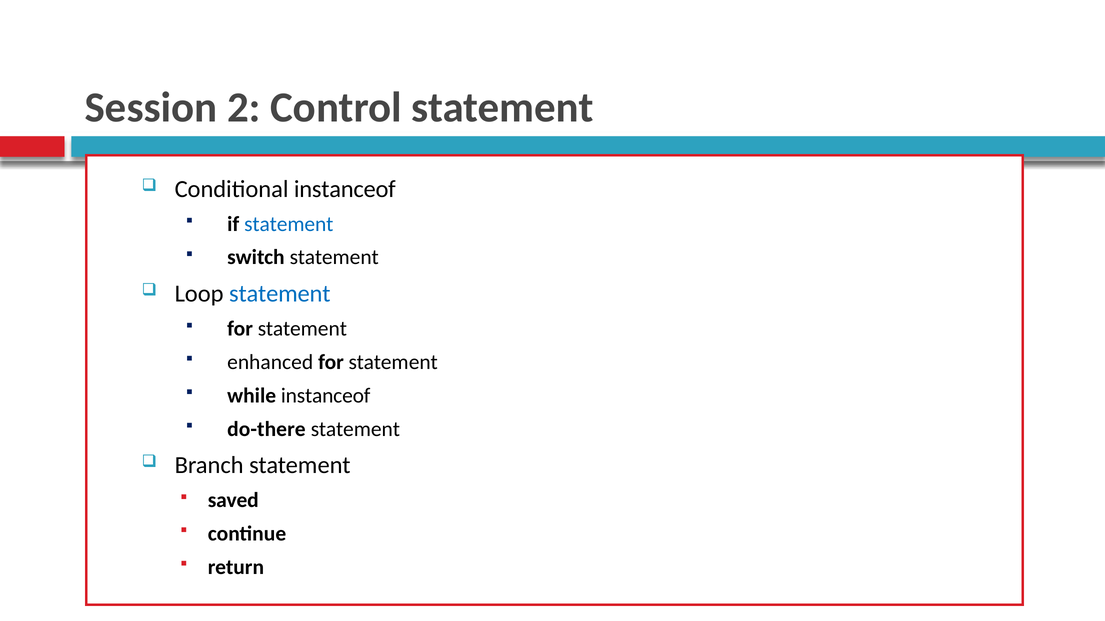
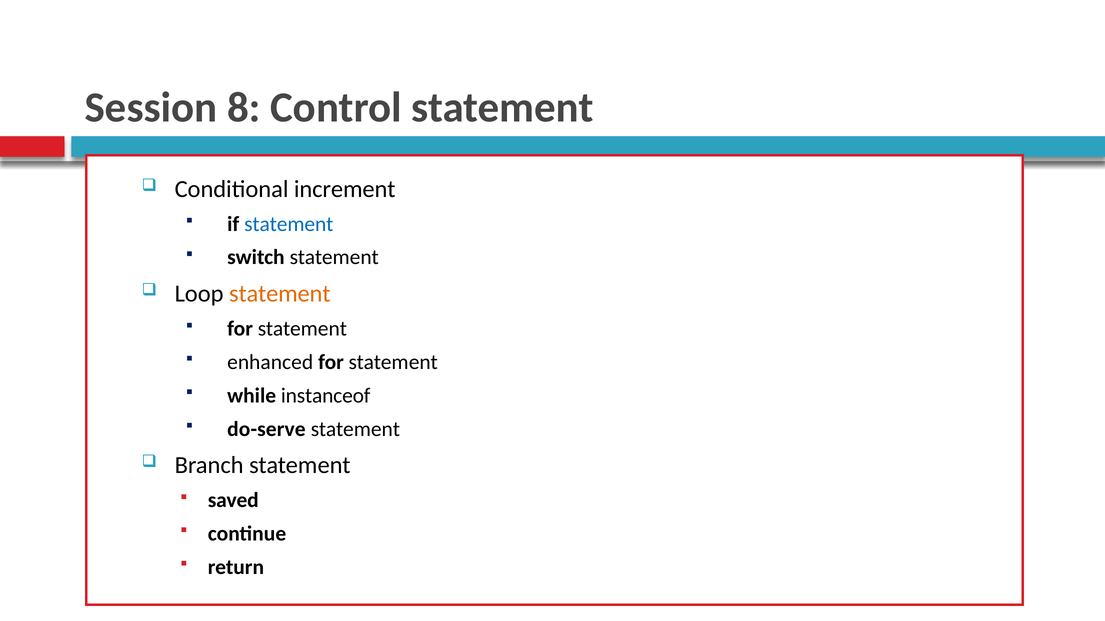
2: 2 -> 8
Conditional instanceof: instanceof -> increment
statement at (280, 294) colour: blue -> orange
do-there: do-there -> do-serve
